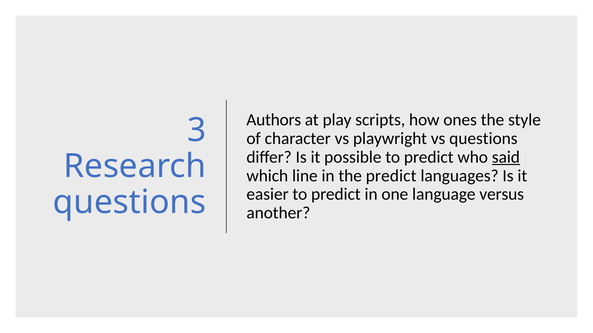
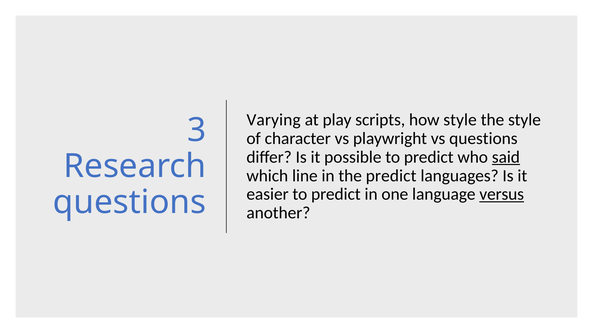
Authors: Authors -> Varying
how ones: ones -> style
versus underline: none -> present
